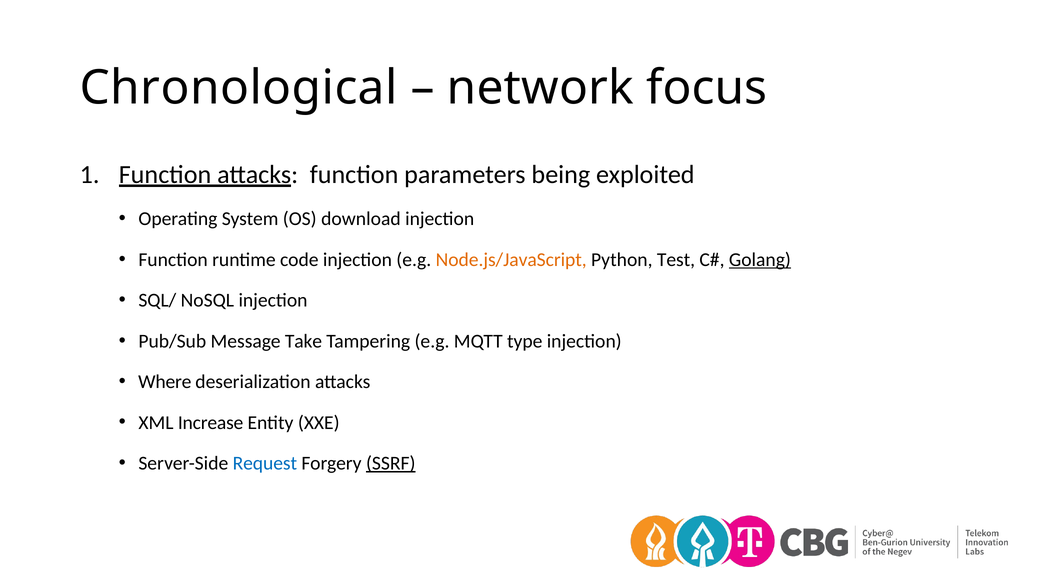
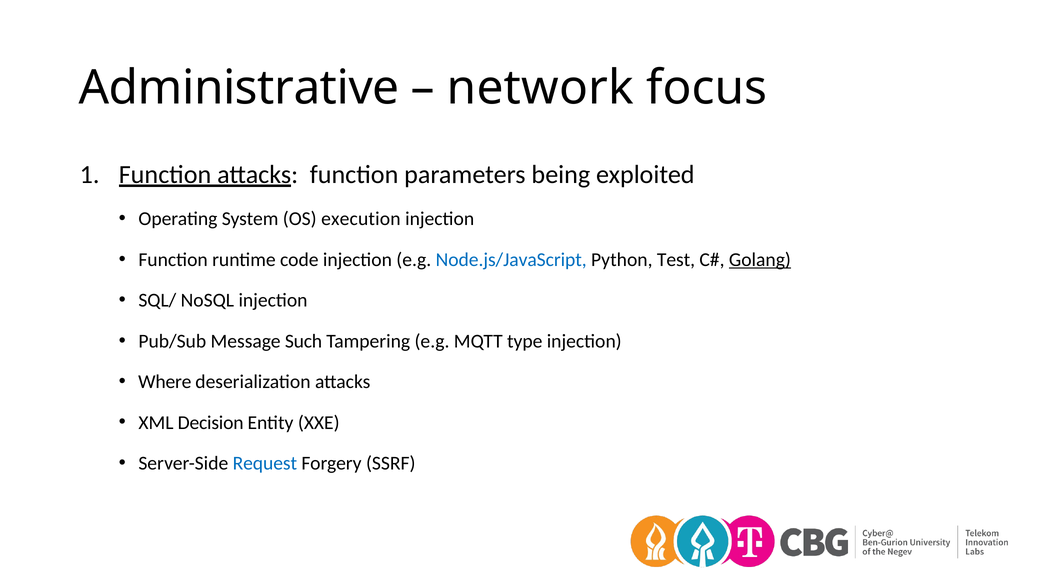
Chronological: Chronological -> Administrative
download: download -> execution
Node.js/JavaScript colour: orange -> blue
Take: Take -> Such
Increase: Increase -> Decision
SSRF underline: present -> none
